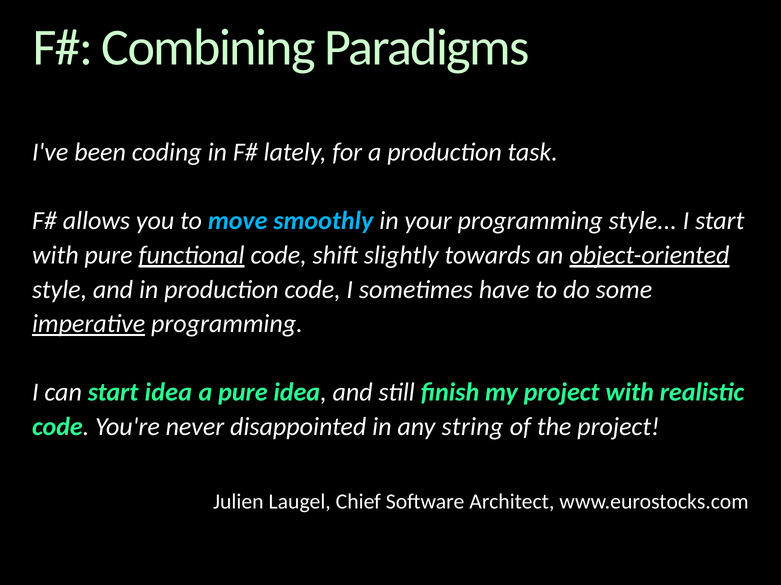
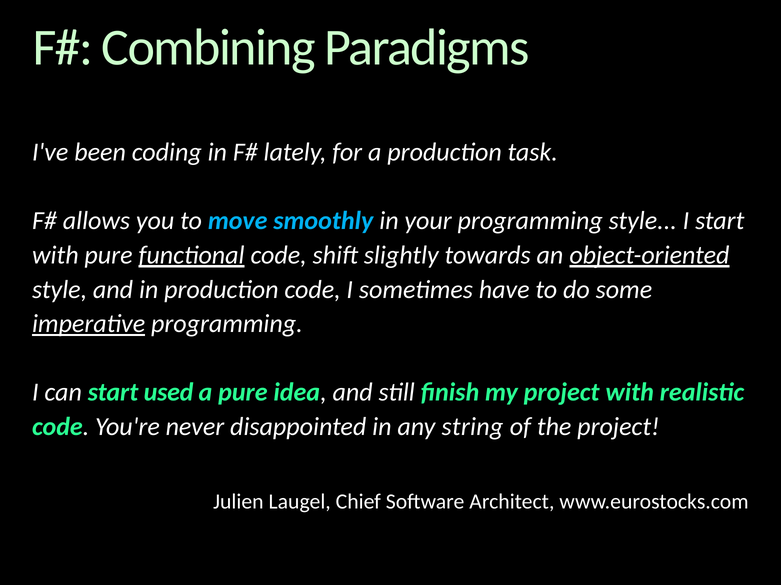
start idea: idea -> used
